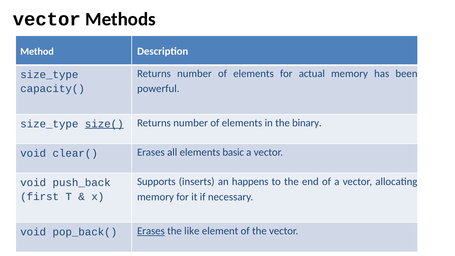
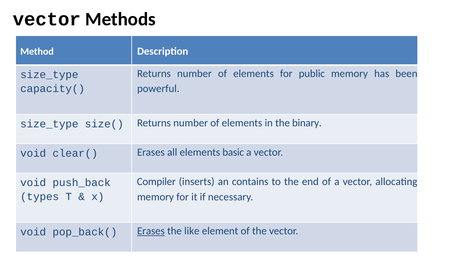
actual: actual -> public
size( underline: present -> none
Supports: Supports -> Compiler
happens: happens -> contains
first: first -> types
